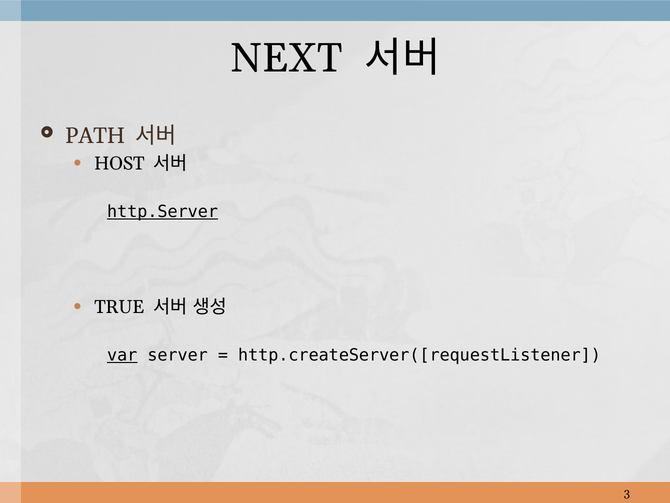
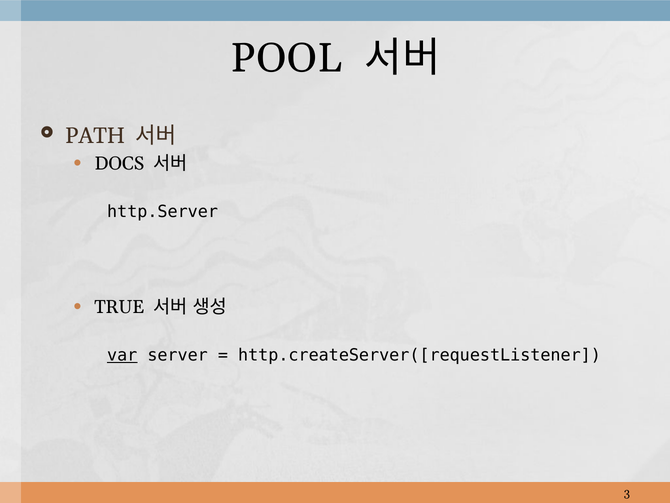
NEXT: NEXT -> POOL
HOST: HOST -> DOCS
http.Server underline: present -> none
